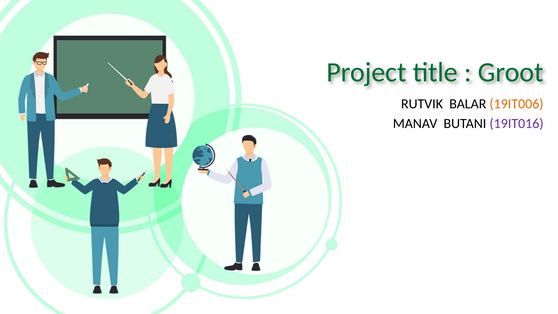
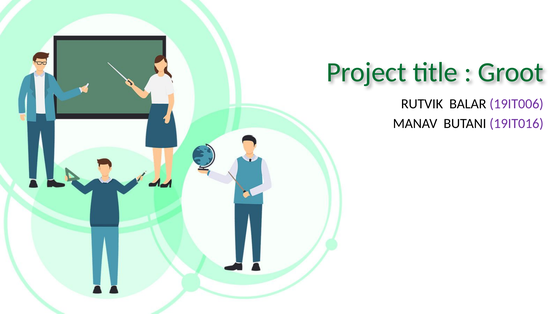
19IT006 colour: orange -> purple
